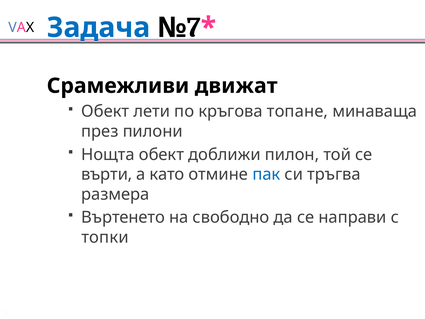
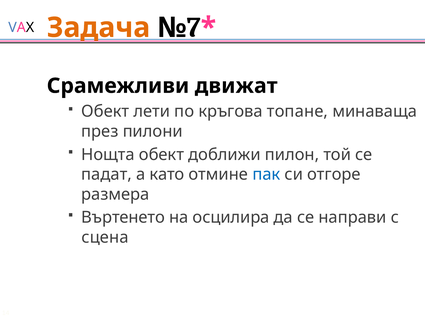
Задача colour: blue -> orange
върти: върти -> падат
тръгва: тръгва -> отгоре
свободно: свободно -> осцилира
топки: топки -> сцена
